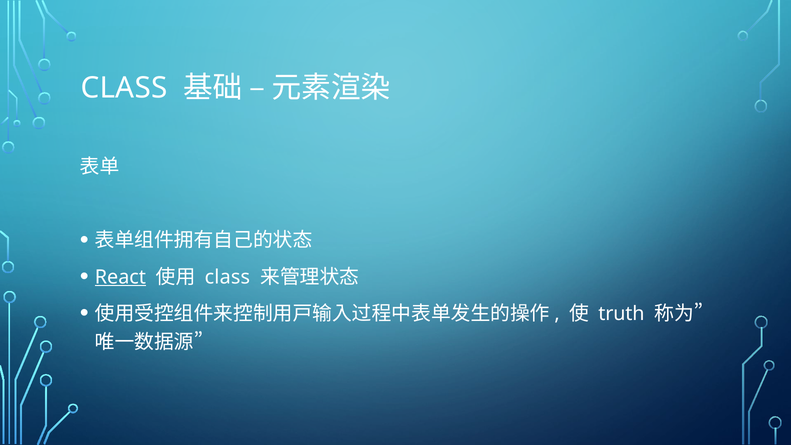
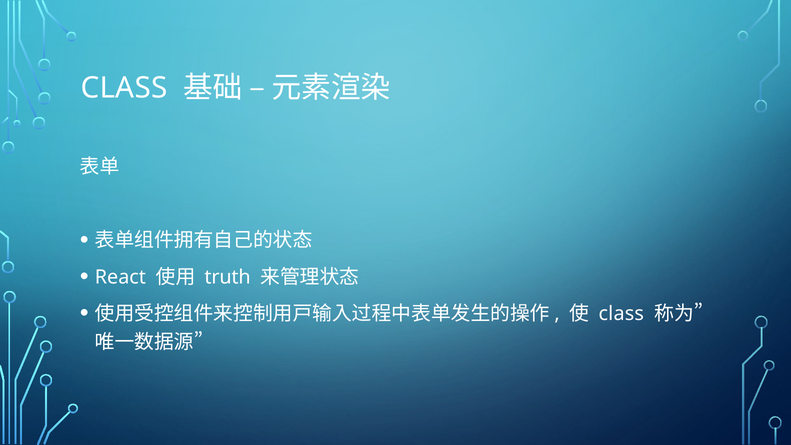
React underline: present -> none
class at (227, 277): class -> truth
truth at (621, 314): truth -> class
